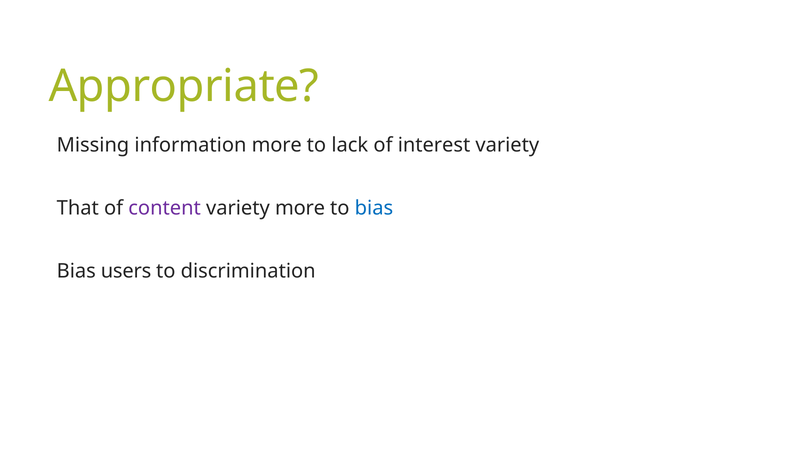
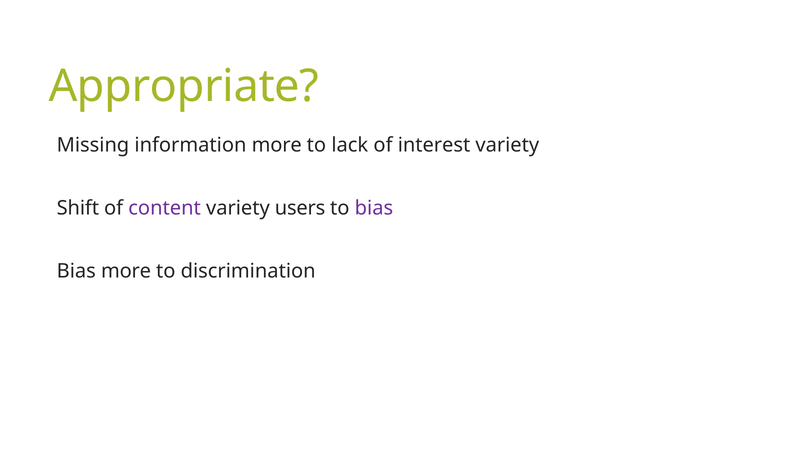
That: That -> Shift
variety more: more -> users
bias at (374, 208) colour: blue -> purple
Bias users: users -> more
